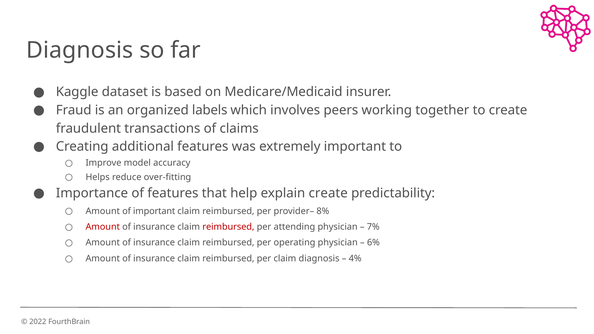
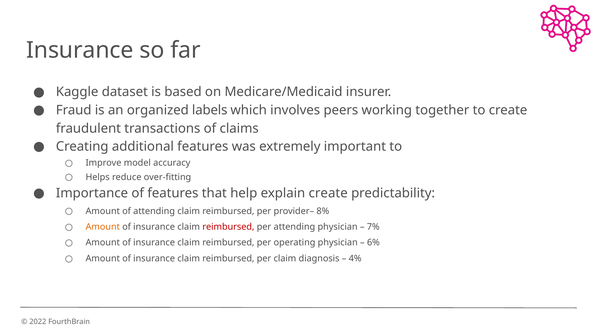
Diagnosis at (80, 50): Diagnosis -> Insurance
of important: important -> attending
Amount at (103, 227) colour: red -> orange
